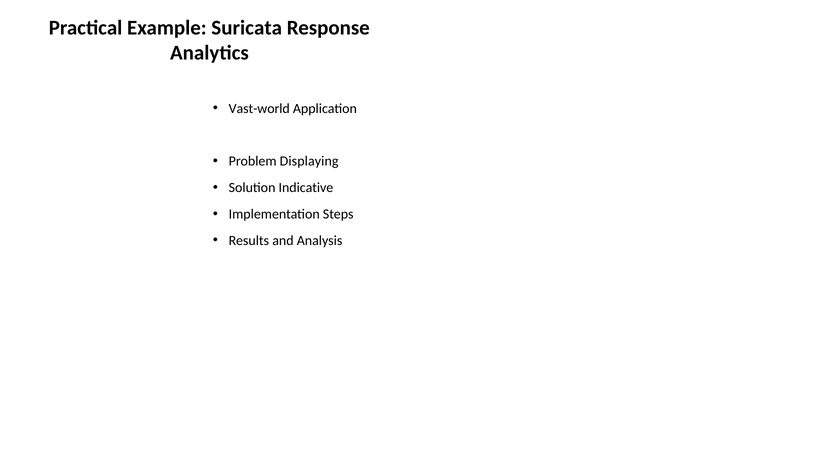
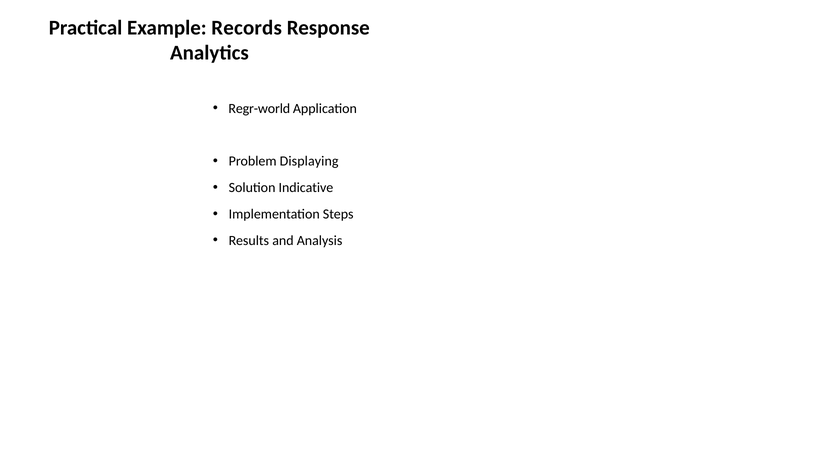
Suricata: Suricata -> Records
Vast-world: Vast-world -> Regr-world
